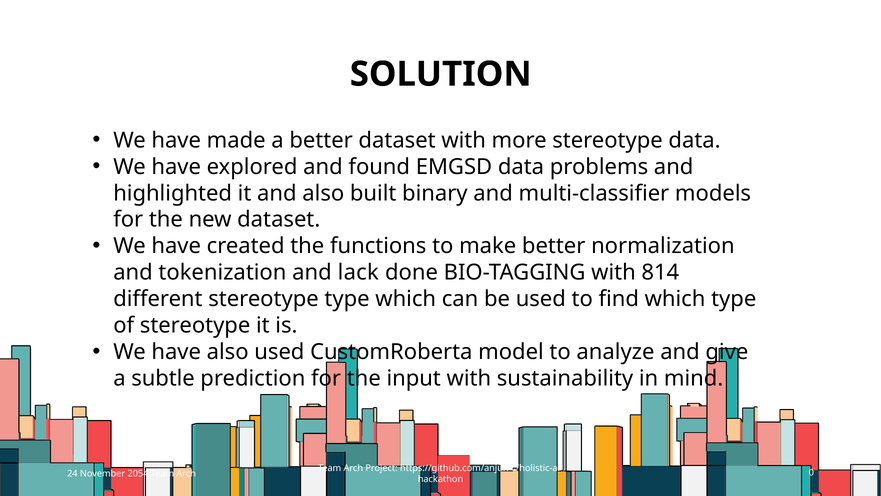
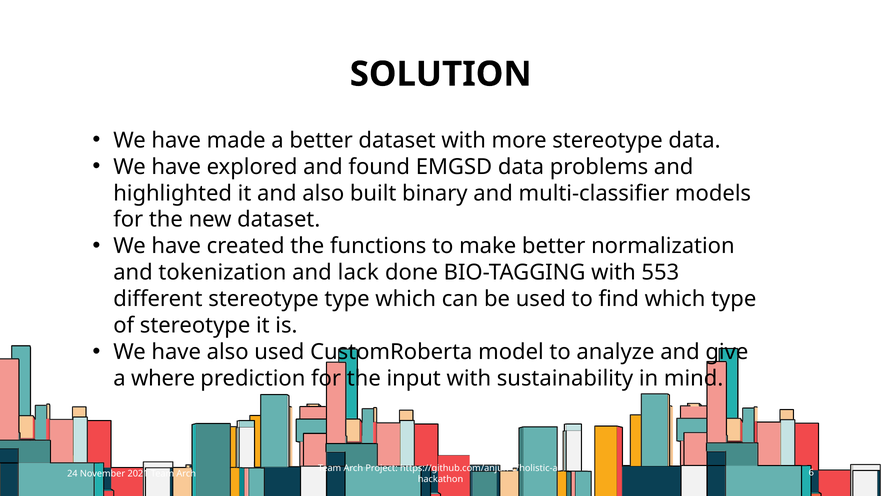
814: 814 -> 553
subtle: subtle -> where
2054: 2054 -> 2021
0: 0 -> 6
